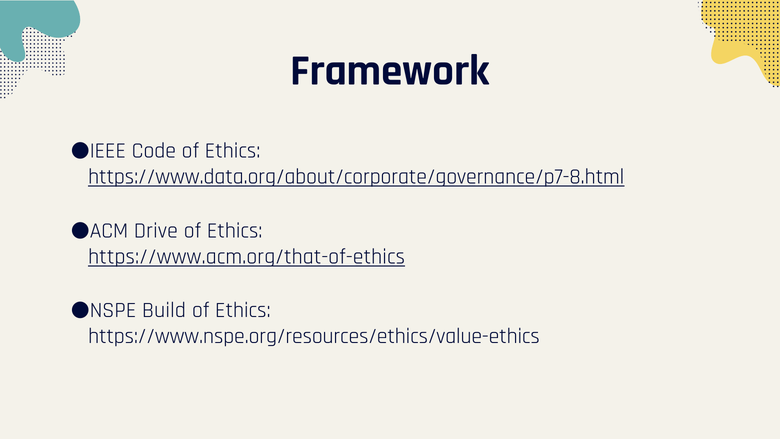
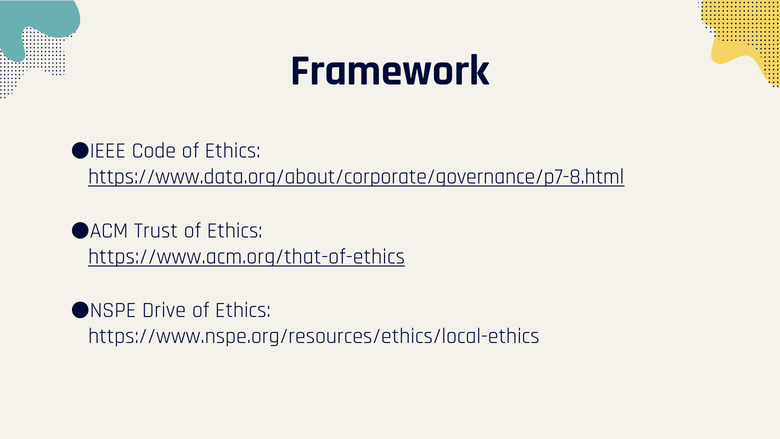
Drive: Drive -> Trust
Build: Build -> Drive
https://www.nspe.org/resources/ethics/value-ethics: https://www.nspe.org/resources/ethics/value-ethics -> https://www.nspe.org/resources/ethics/local-ethics
